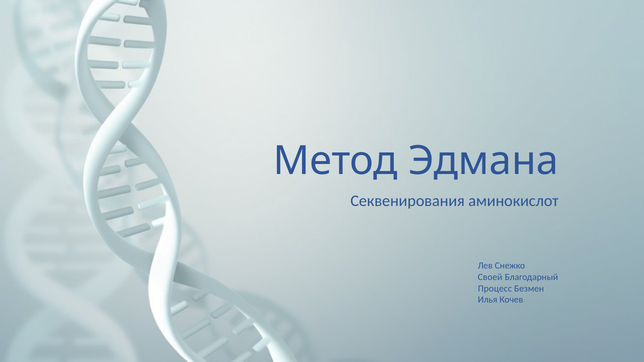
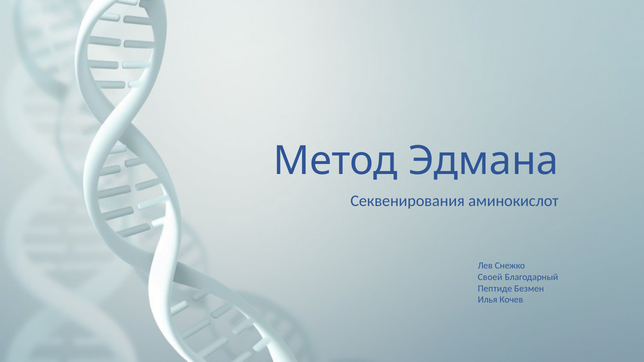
Процесс: Процесс -> Пептиде
